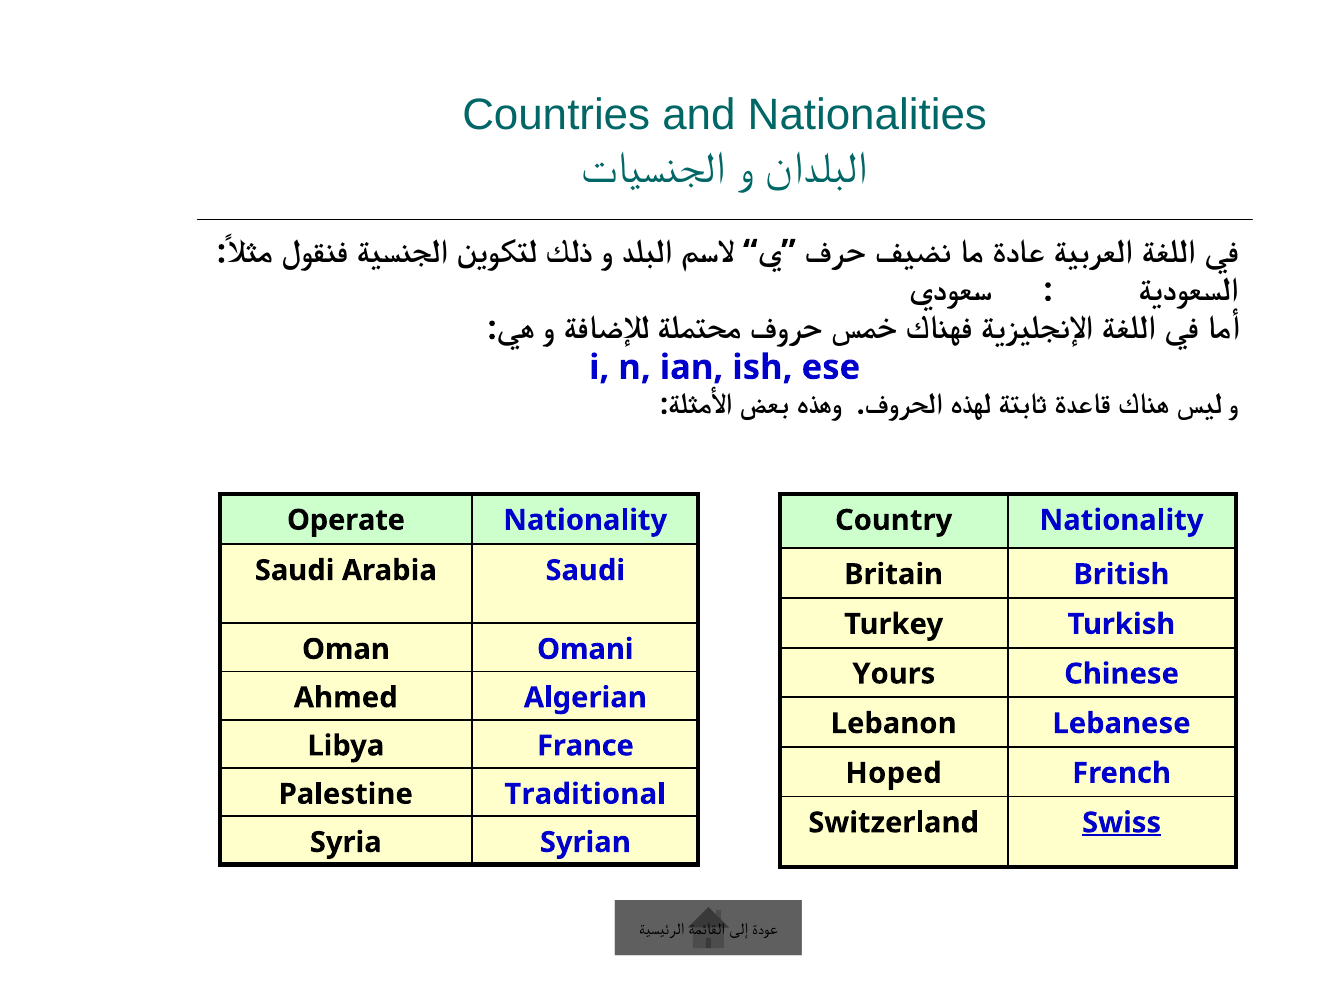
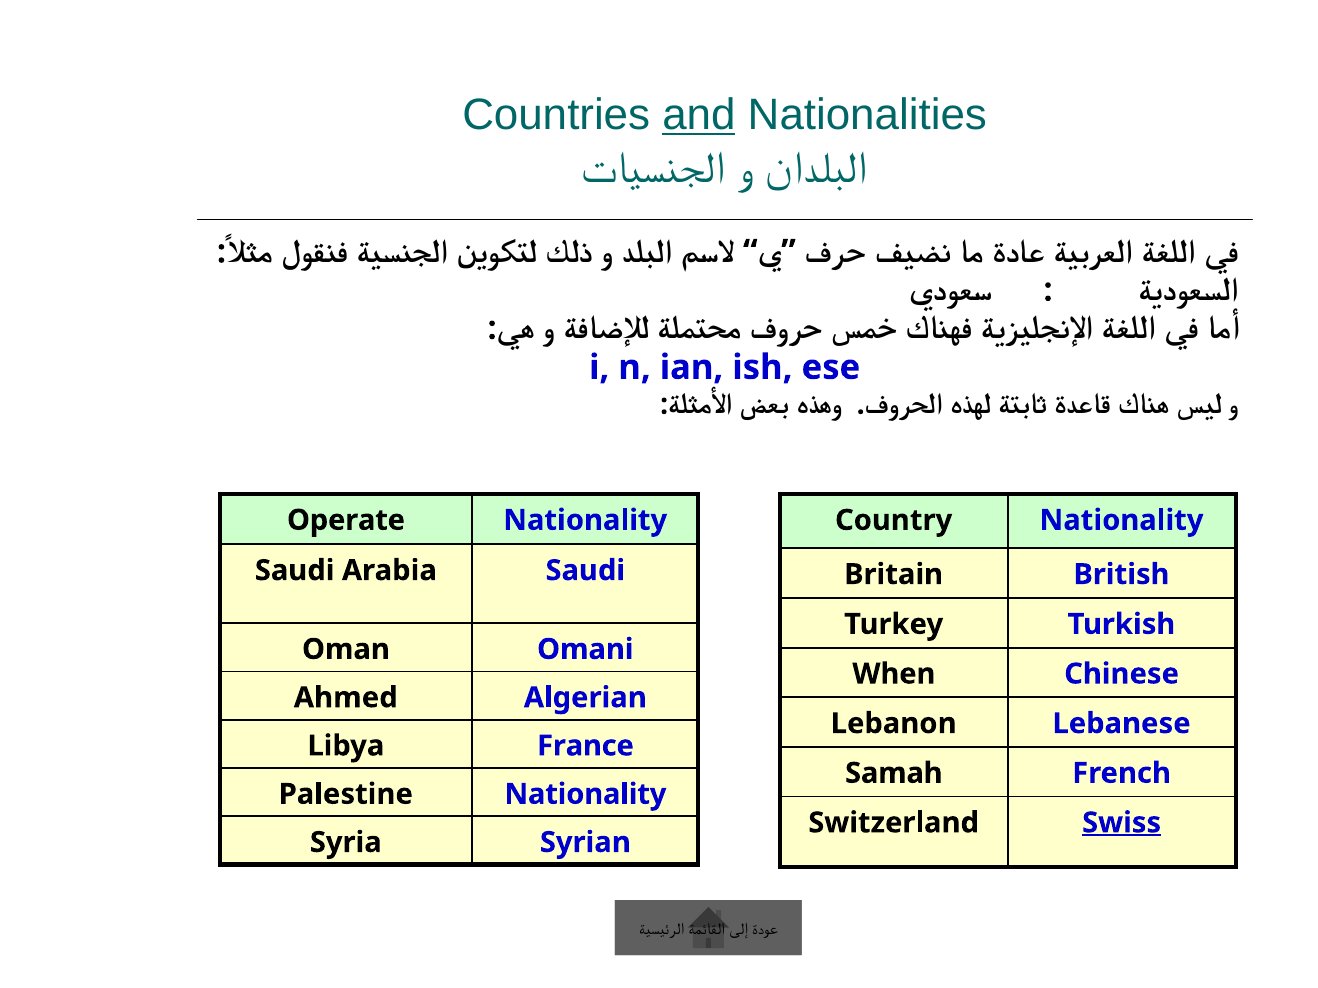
and underline: none -> present
Yours: Yours -> When
Hoped: Hoped -> Samah
Traditional at (585, 795): Traditional -> Nationality
